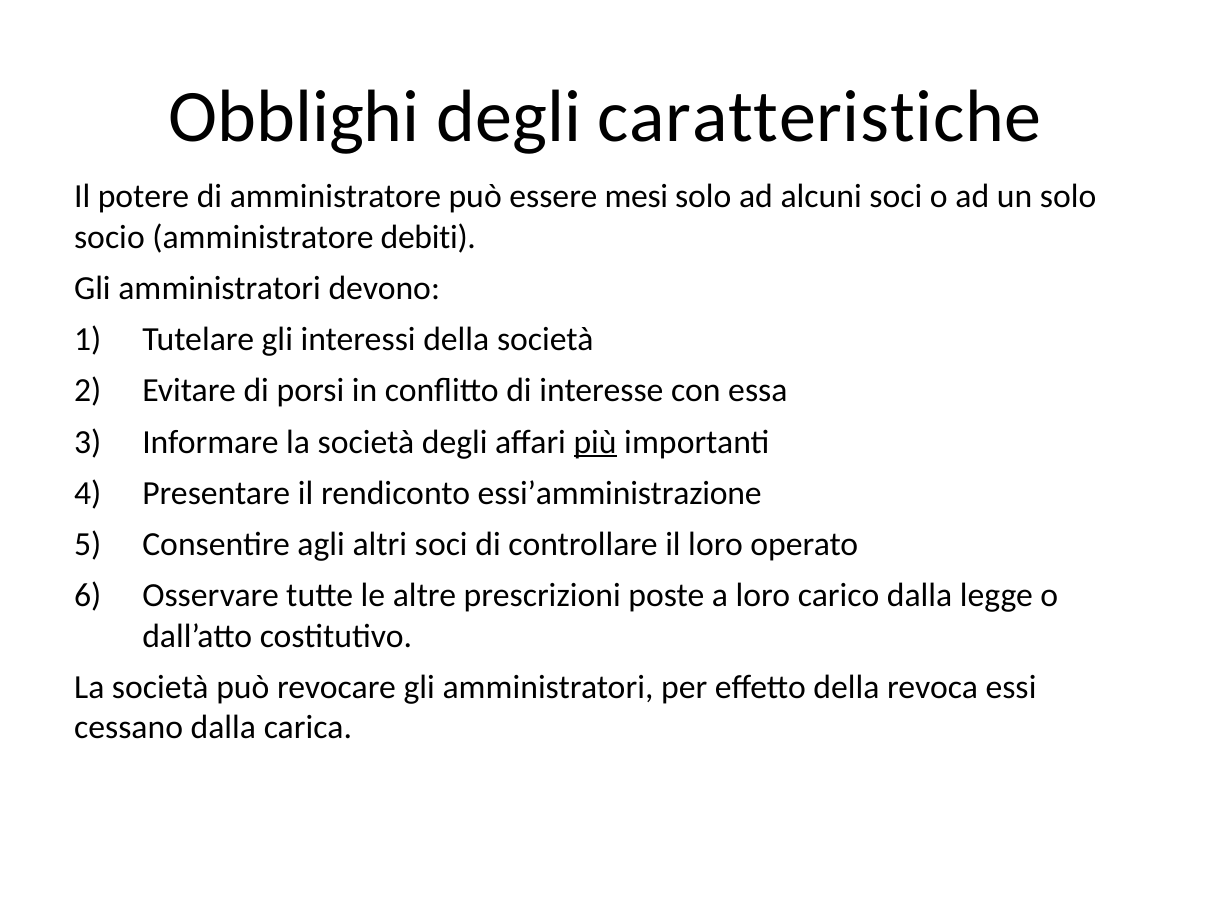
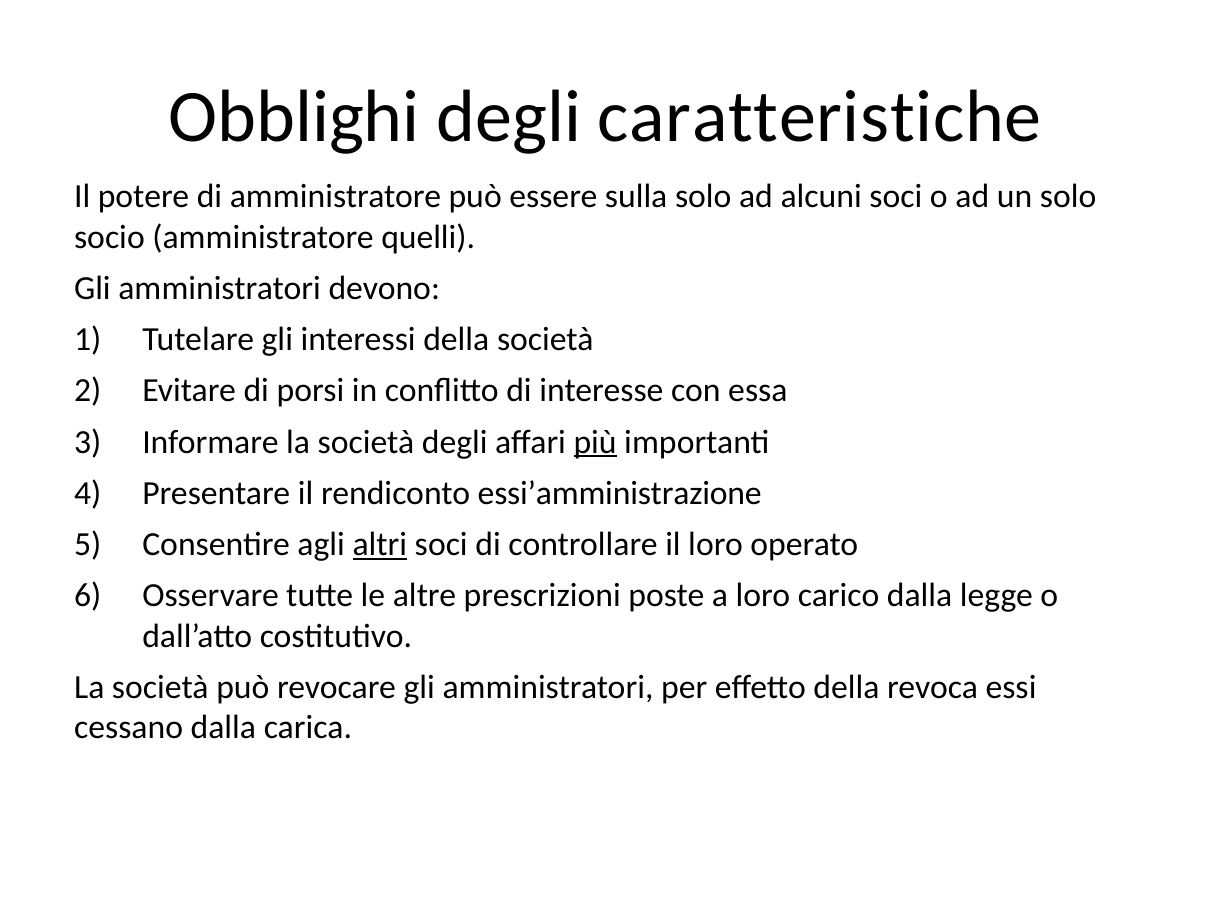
mesi: mesi -> sulla
debiti: debiti -> quelli
altri underline: none -> present
